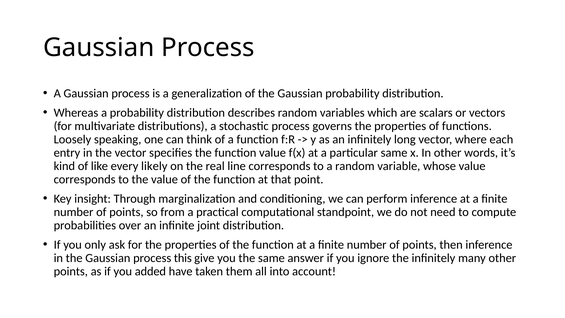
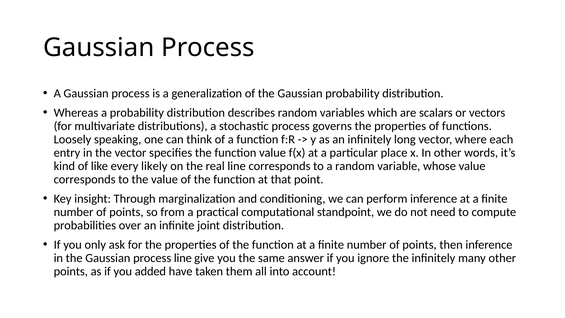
particular same: same -> place
process this: this -> line
